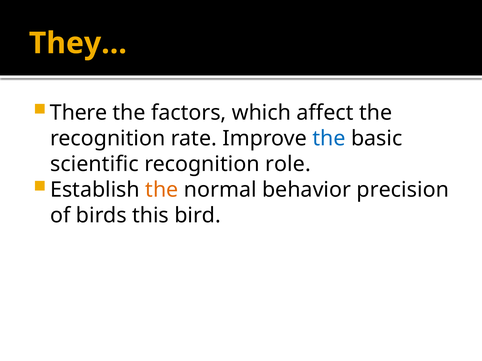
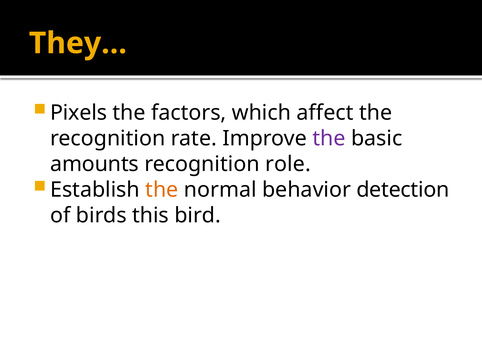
There: There -> Pixels
the at (329, 138) colour: blue -> purple
scientific: scientific -> amounts
precision: precision -> detection
